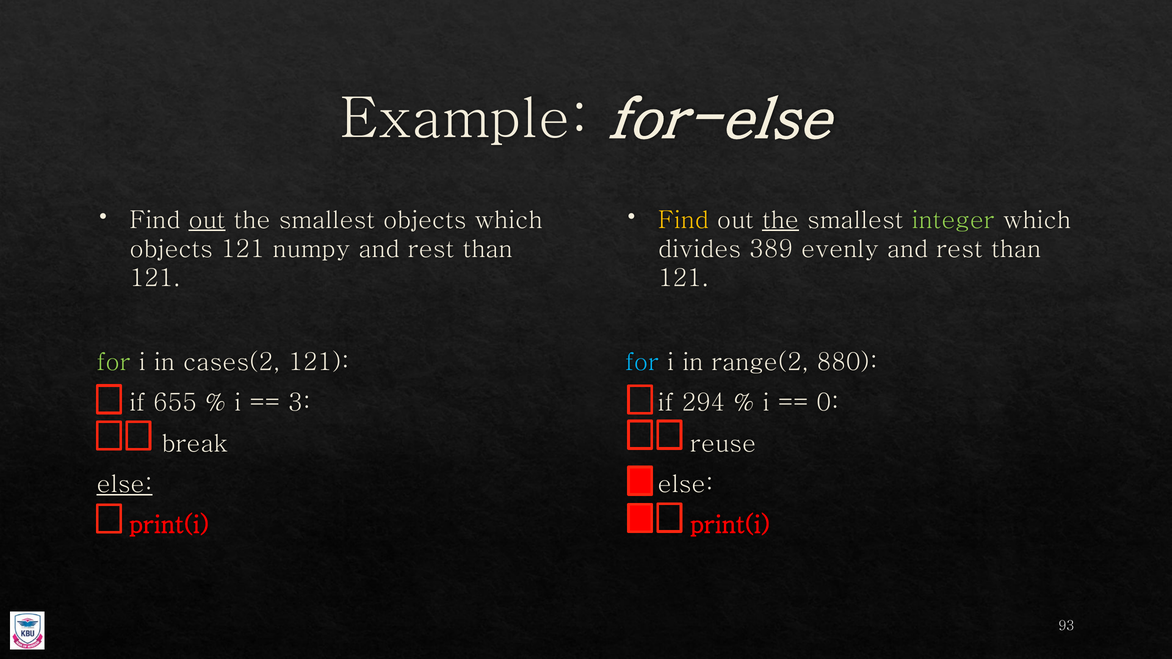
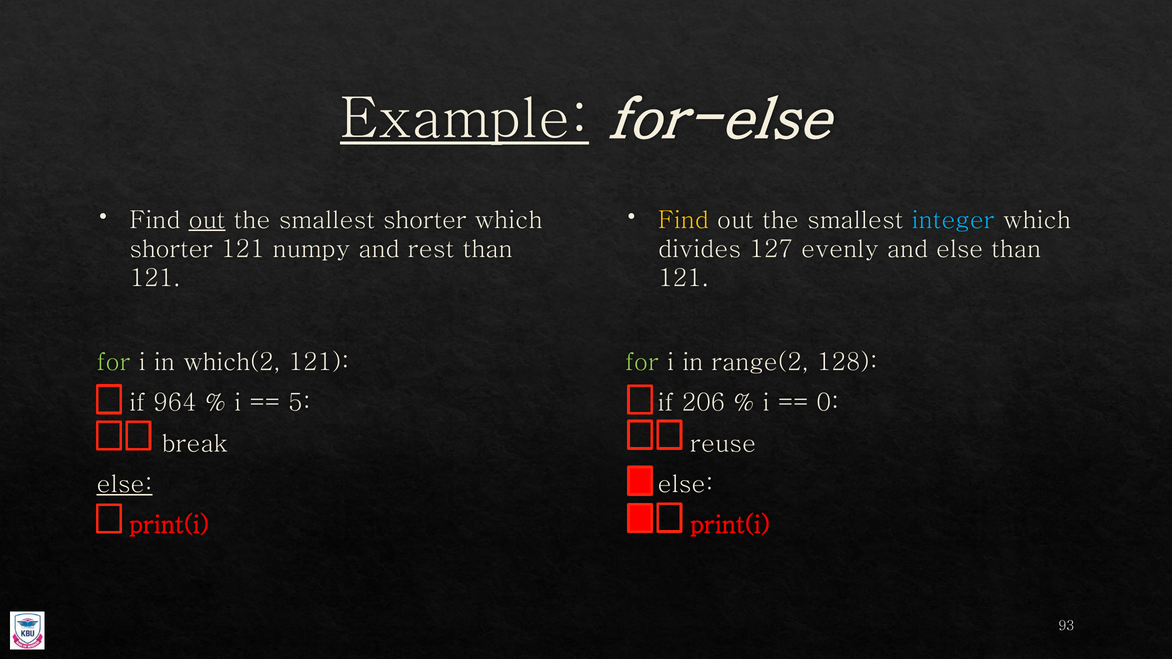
Example underline: none -> present
smallest objects: objects -> shorter
the at (780, 220) underline: present -> none
integer colour: light green -> light blue
objects at (171, 249): objects -> shorter
389: 389 -> 127
evenly and rest: rest -> else
cases(2: cases(2 -> which(2
for at (642, 362) colour: light blue -> light green
880: 880 -> 128
655: 655 -> 964
3: 3 -> 5
294: 294 -> 206
